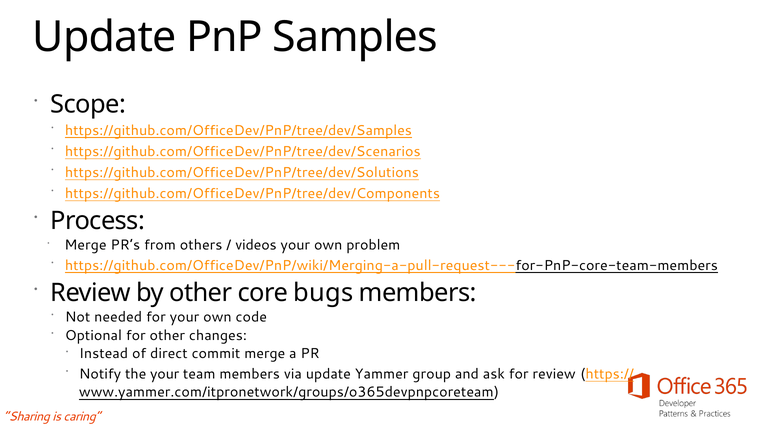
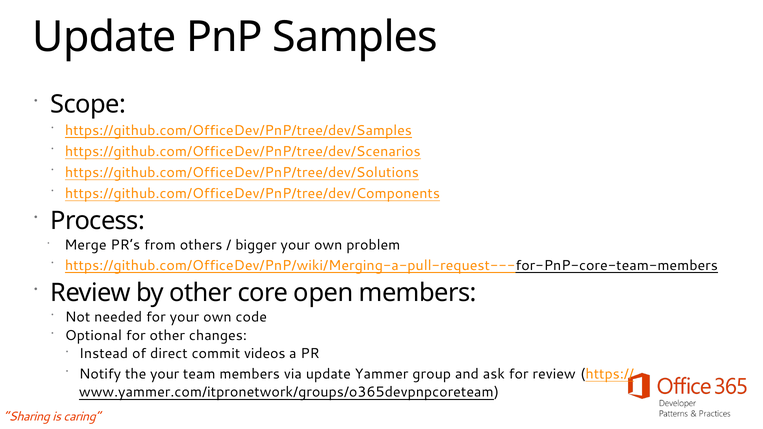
videos: videos -> bigger
bugs: bugs -> open
commit merge: merge -> videos
